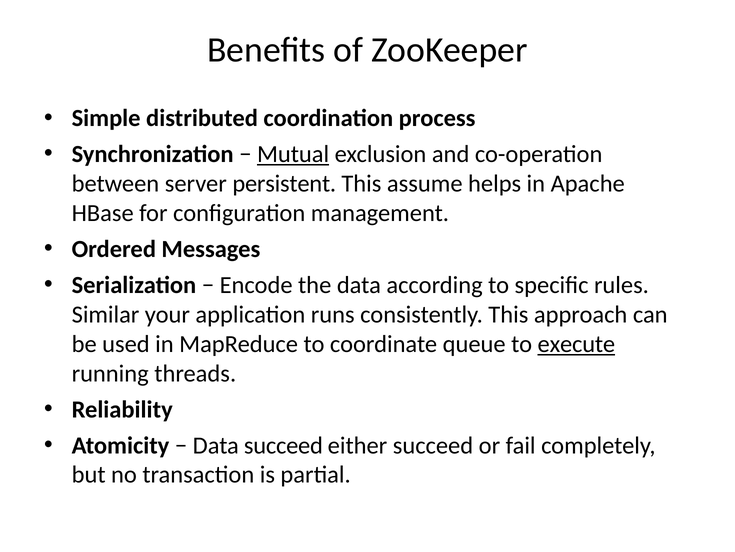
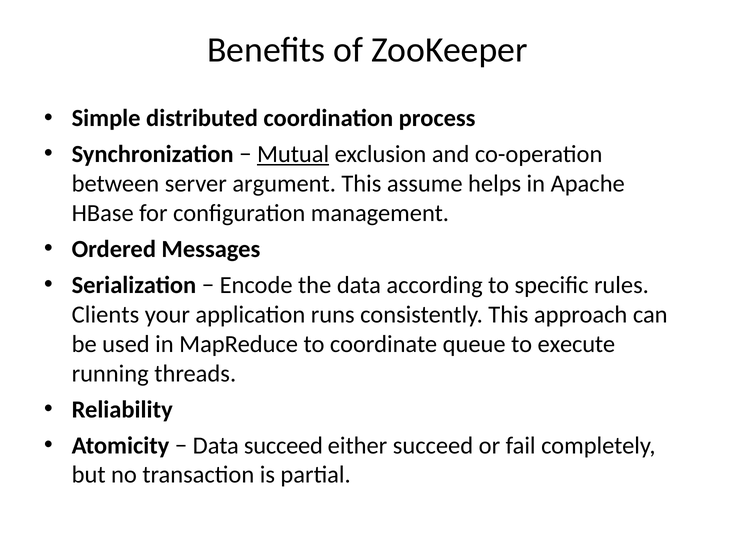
persistent: persistent -> argument
Similar: Similar -> Clients
execute underline: present -> none
